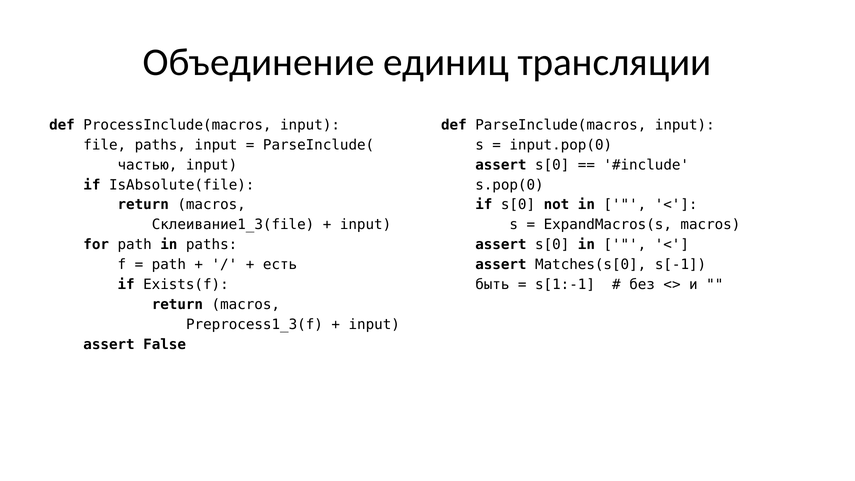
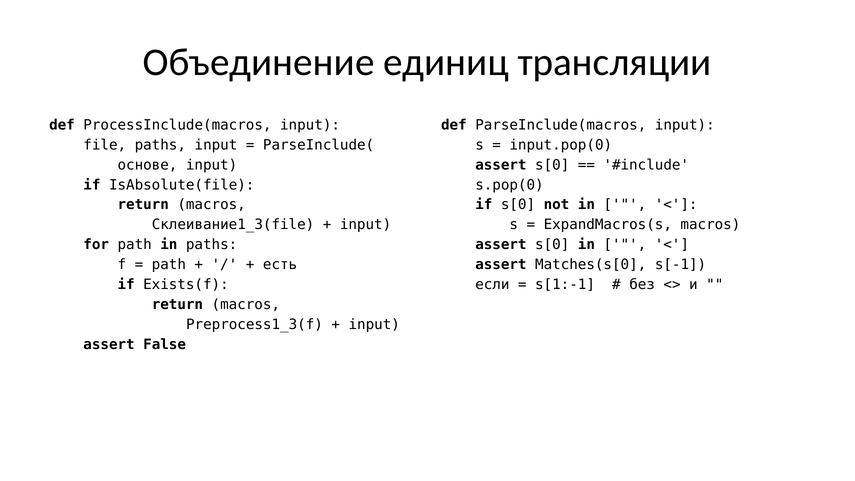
частью: частью -> основе
быть: быть -> если
